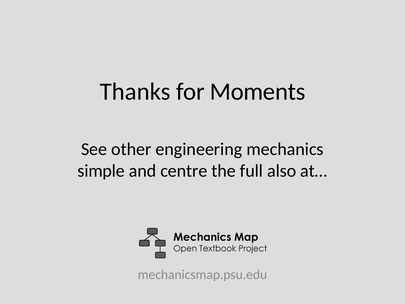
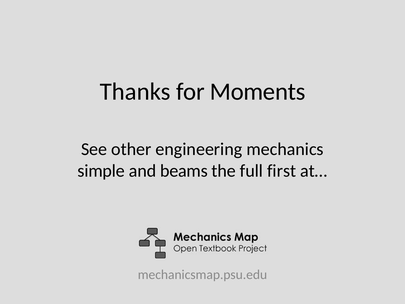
centre: centre -> beams
also: also -> first
